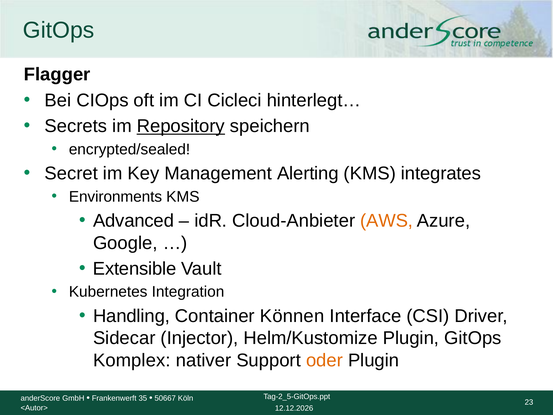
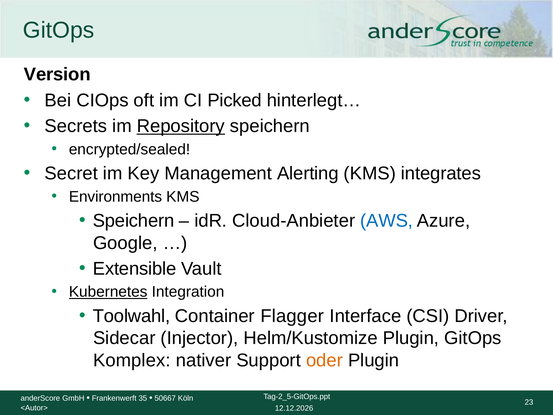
Flagger: Flagger -> Version
Cicleci: Cicleci -> Picked
Advanced at (134, 221): Advanced -> Speichern
AWS colour: orange -> blue
Kubernetes underline: none -> present
Handling: Handling -> Toolwahl
Können: Können -> Flagger
